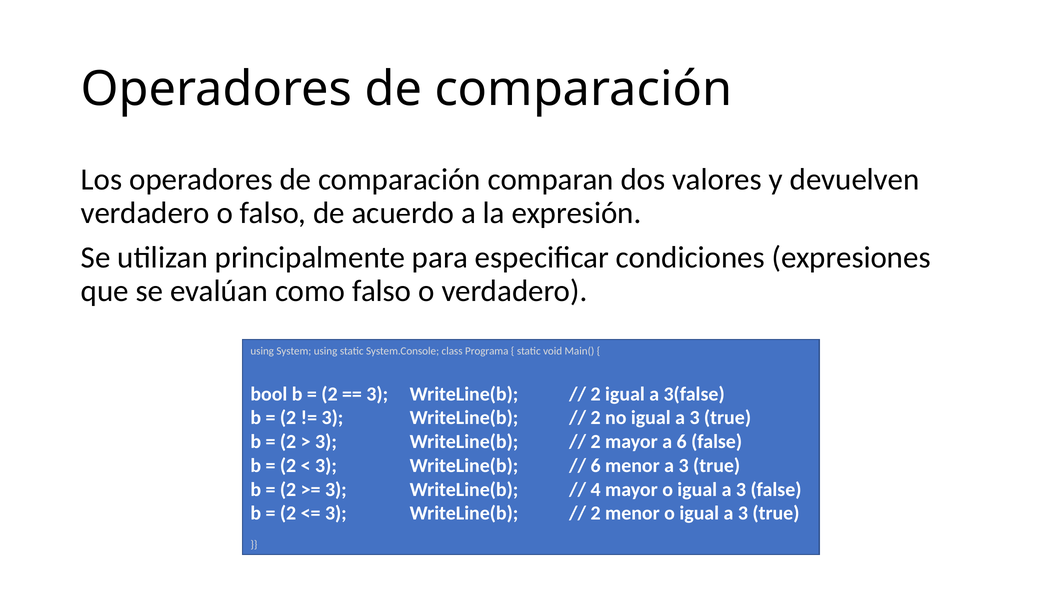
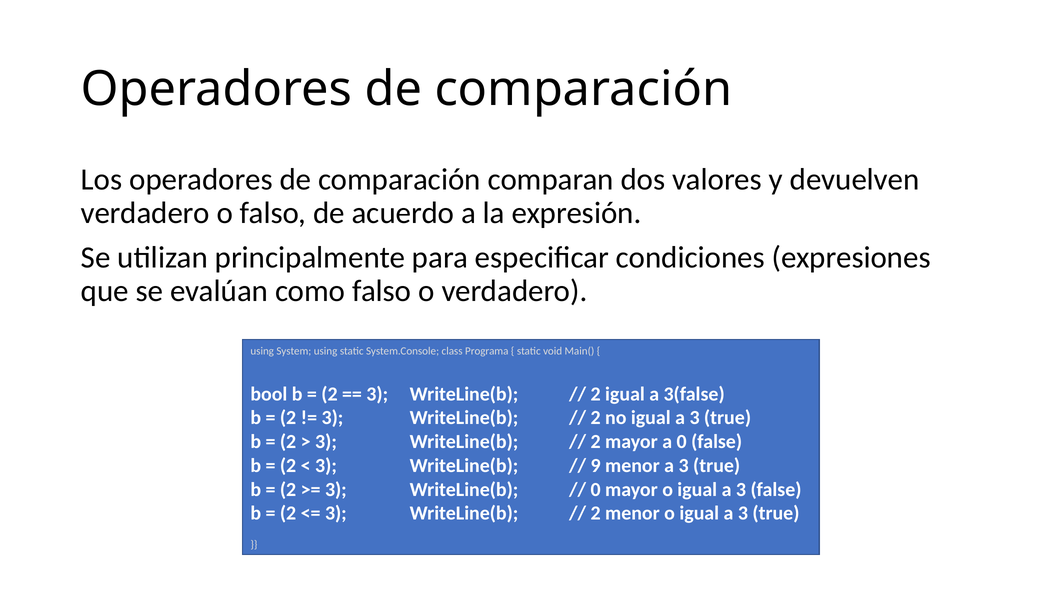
a 6: 6 -> 0
6 at (596, 466): 6 -> 9
4 at (596, 490): 4 -> 0
